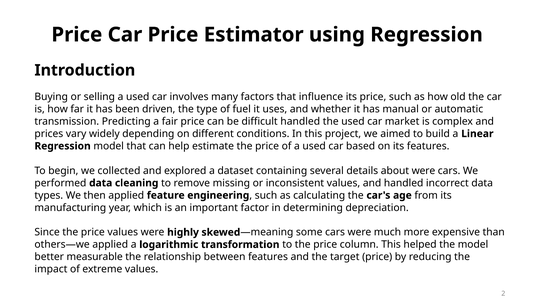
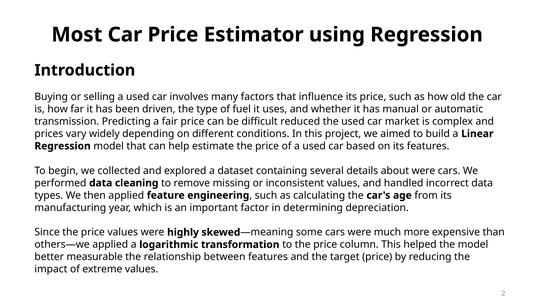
Price at (77, 35): Price -> Most
difficult handled: handled -> reduced
